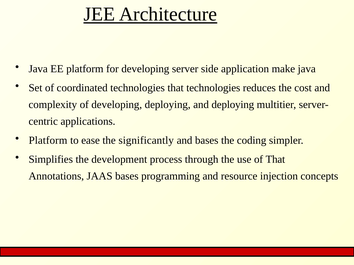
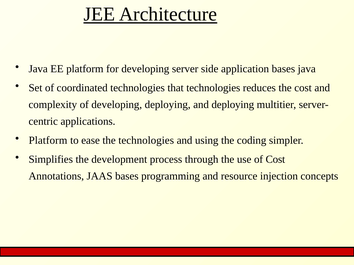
application make: make -> bases
the significantly: significantly -> technologies
and bases: bases -> using
of That: That -> Cost
